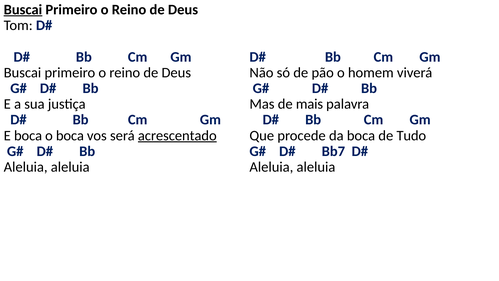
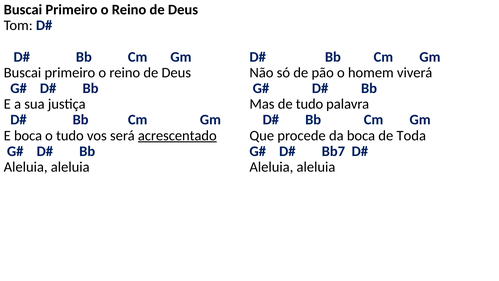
Buscai at (23, 10) underline: present -> none
de mais: mais -> tudo
o boca: boca -> tudo
Tudo: Tudo -> Toda
